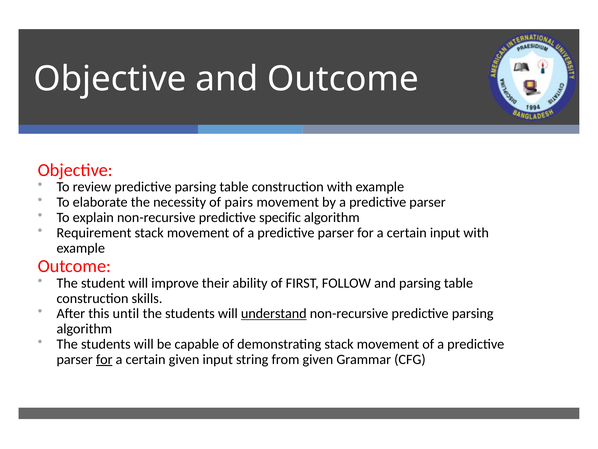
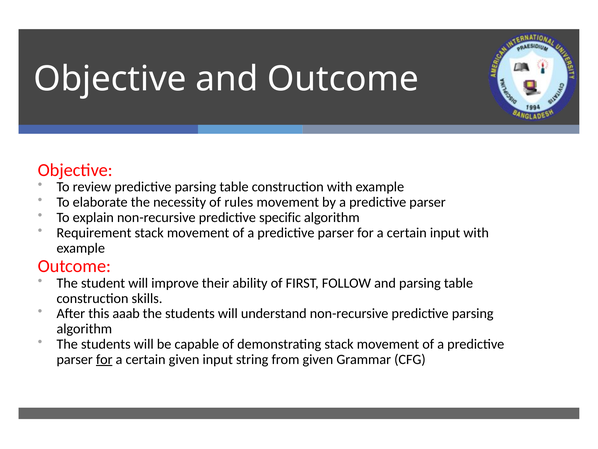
pairs: pairs -> rules
until: until -> aaab
understand underline: present -> none
